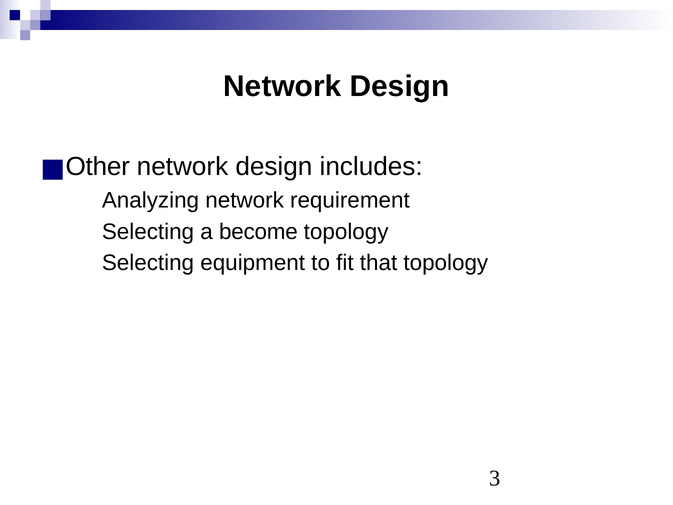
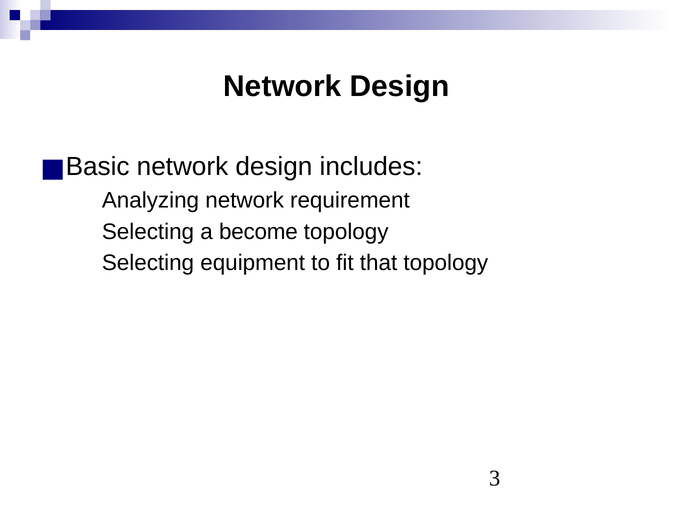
Other: Other -> Basic
